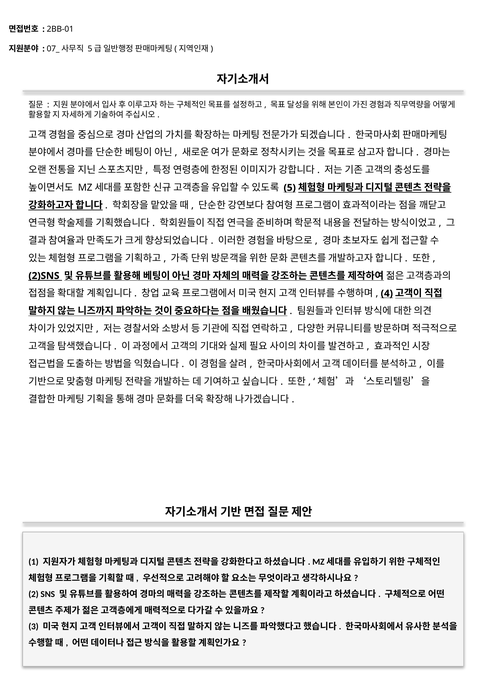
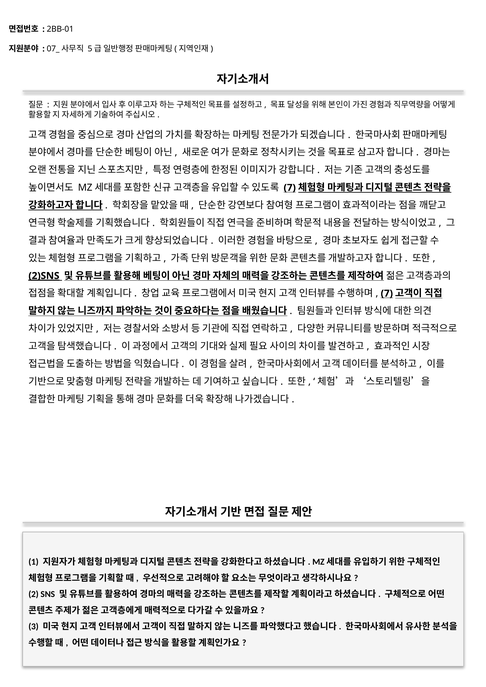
5 at (290, 188): 5 -> 7
2)SNS underline: none -> present
4 at (387, 294): 4 -> 7
